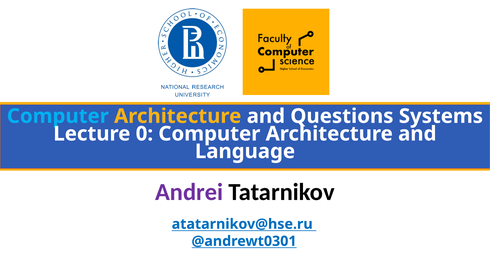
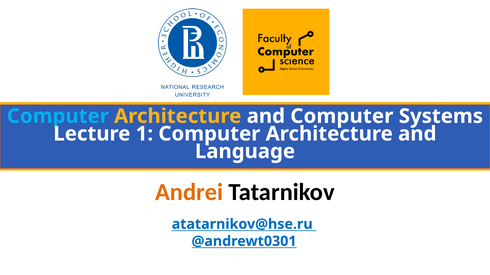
and Questions: Questions -> Computer
0: 0 -> 1
Andrei colour: purple -> orange
